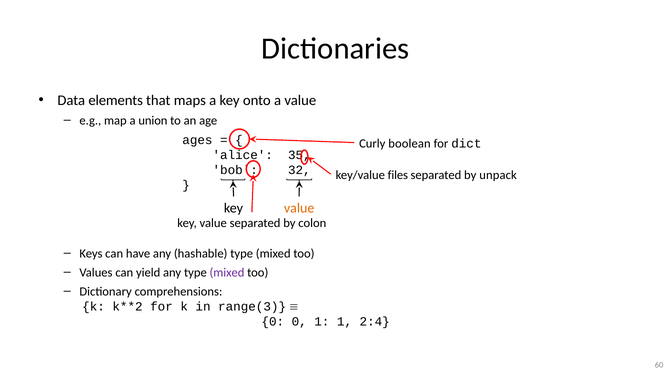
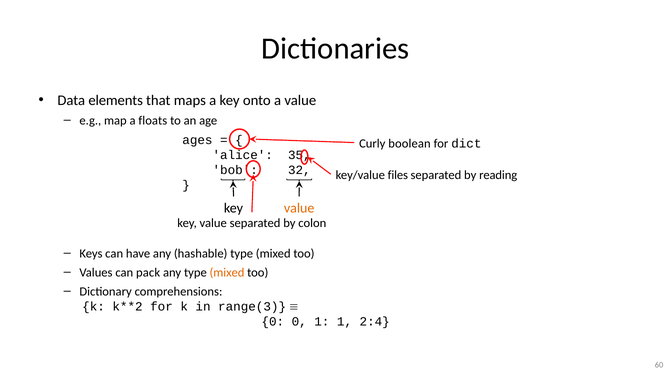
union: union -> floats
unpack: unpack -> reading
yield: yield -> pack
mixed at (227, 273) colour: purple -> orange
